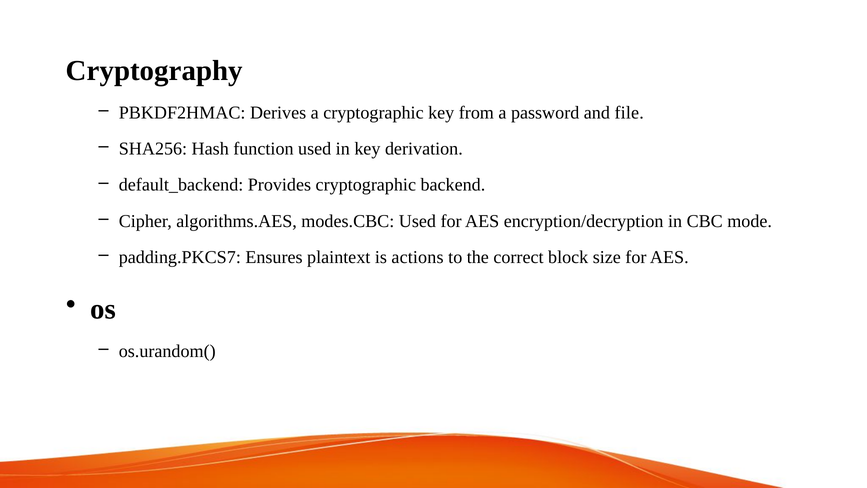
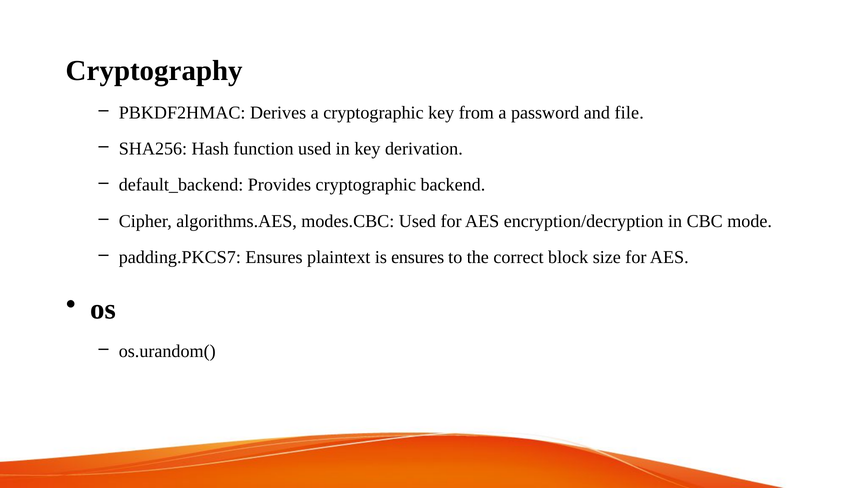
is actions: actions -> ensures
